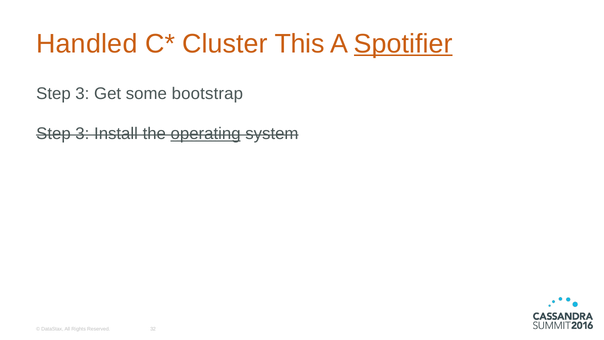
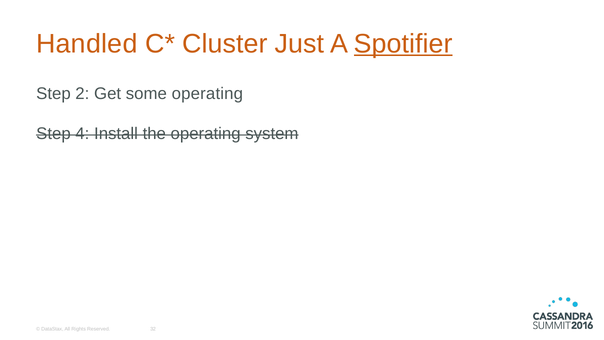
This: This -> Just
3 at (82, 94): 3 -> 2
some bootstrap: bootstrap -> operating
3 at (82, 134): 3 -> 4
operating at (206, 134) underline: present -> none
